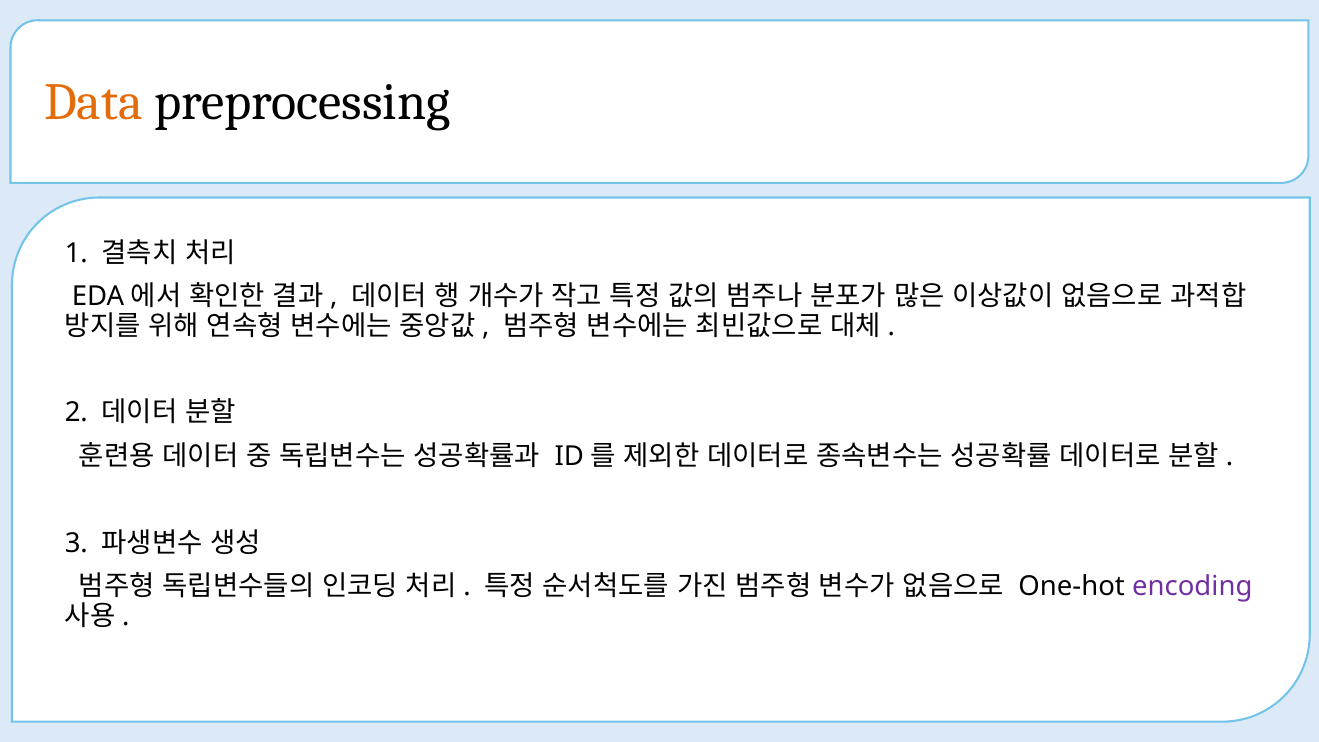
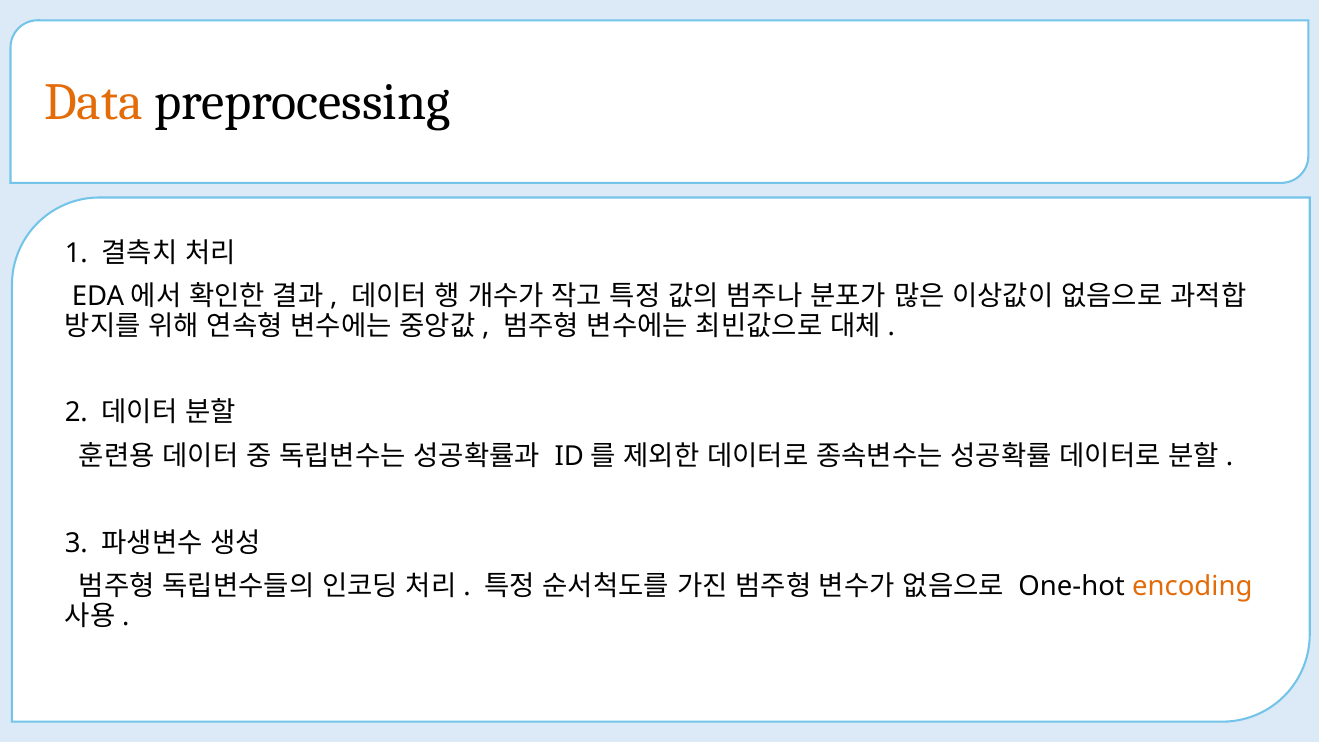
encoding colour: purple -> orange
